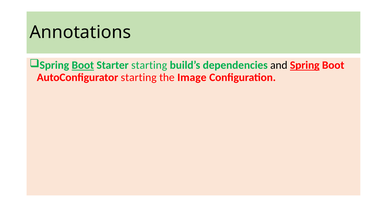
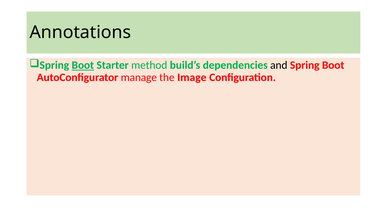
Starter starting: starting -> method
Spring at (305, 65) underline: present -> none
AutoConfigurator starting: starting -> manage
